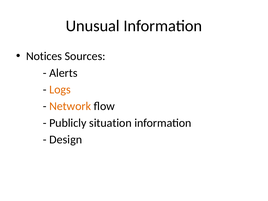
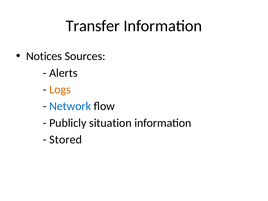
Unusual: Unusual -> Transfer
Network colour: orange -> blue
Design: Design -> Stored
